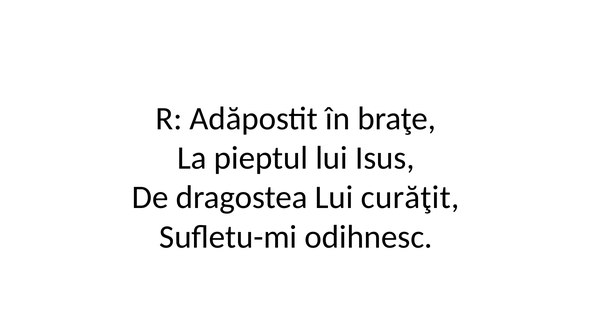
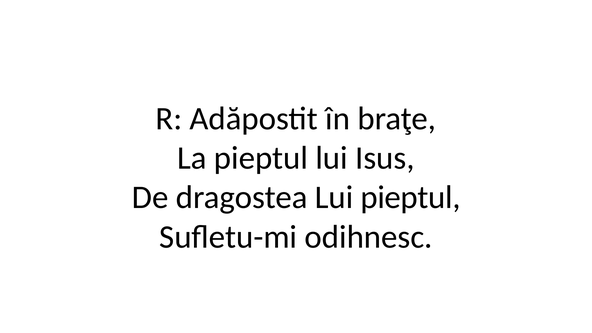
Lui curăţit: curăţit -> pieptul
